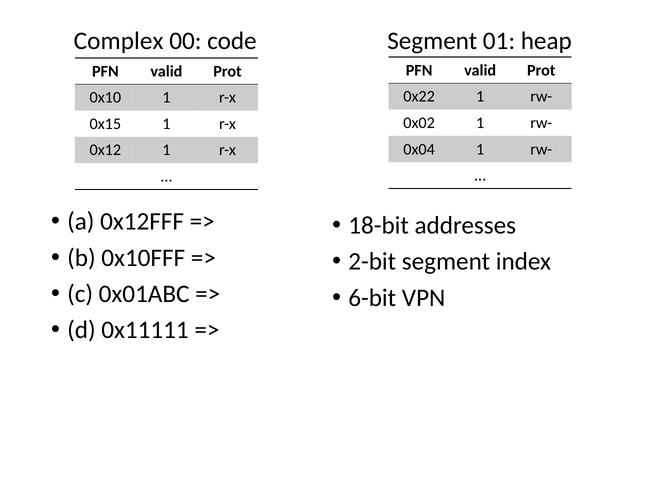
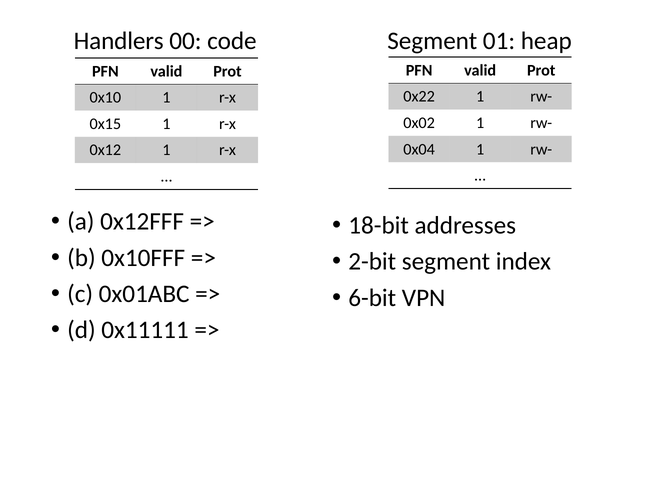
Complex: Complex -> Handlers
